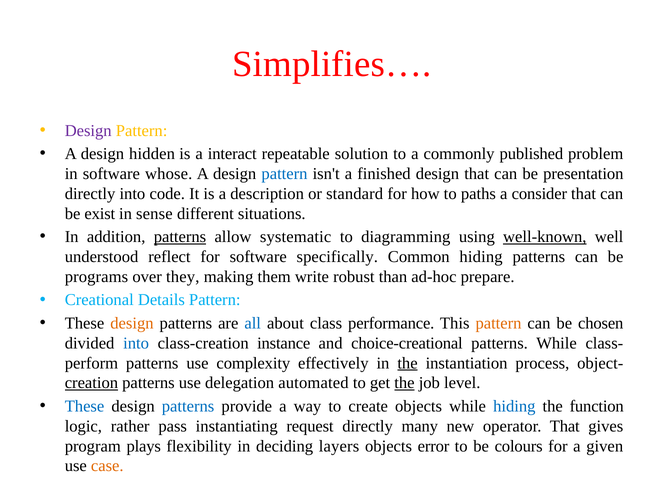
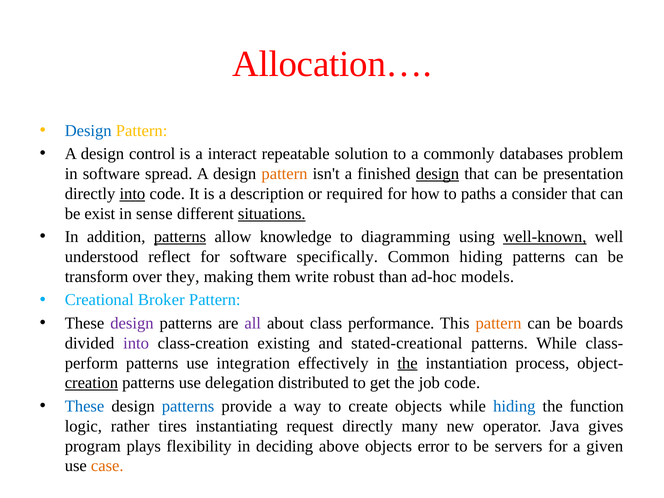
Simplifies…: Simplifies… -> Allocation…
Design at (88, 131) colour: purple -> blue
hidden: hidden -> control
published: published -> databases
whose: whose -> spread
pattern at (284, 174) colour: blue -> orange
design at (437, 174) underline: none -> present
into at (132, 194) underline: none -> present
standard: standard -> required
situations underline: none -> present
systematic: systematic -> knowledge
programs: programs -> transform
prepare: prepare -> models
Details: Details -> Broker
design at (132, 323) colour: orange -> purple
all colour: blue -> purple
chosen: chosen -> boards
into at (136, 343) colour: blue -> purple
instance: instance -> existing
choice-creational: choice-creational -> stated-creational
complexity: complexity -> integration
automated: automated -> distributed
the at (404, 383) underline: present -> none
job level: level -> code
pass: pass -> tires
operator That: That -> Java
layers: layers -> above
colours: colours -> servers
